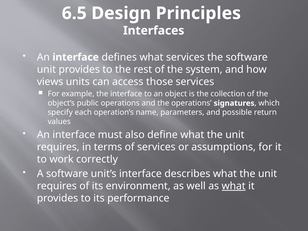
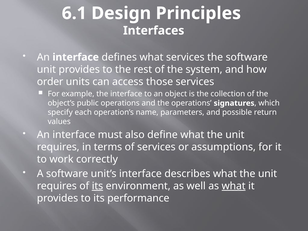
6.5: 6.5 -> 6.1
views: views -> order
its at (97, 186) underline: none -> present
